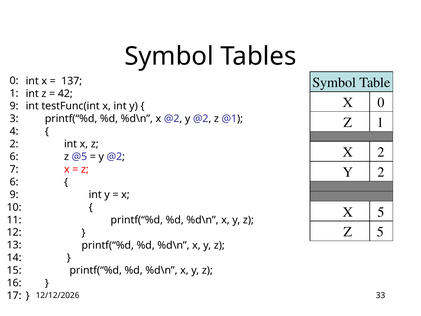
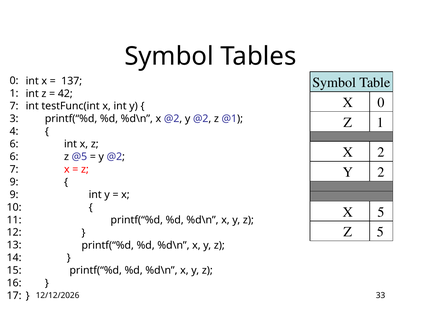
9 at (14, 106): 9 -> 7
2 at (14, 144): 2 -> 6
6 at (14, 182): 6 -> 9
